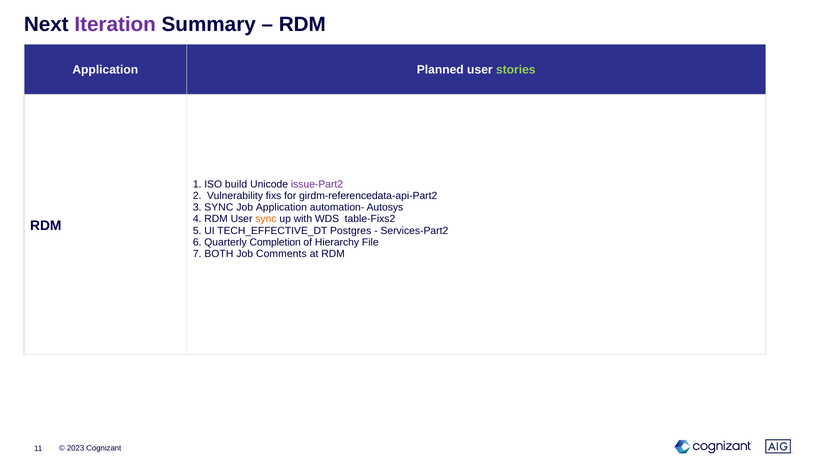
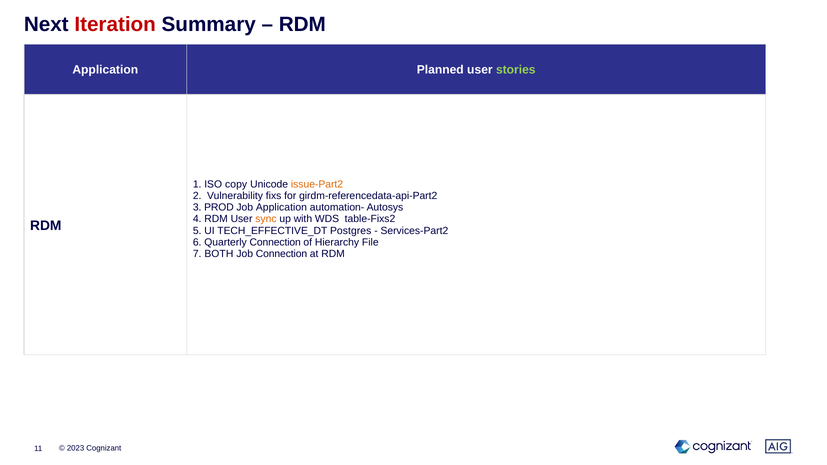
Iteration colour: purple -> red
build: build -> copy
issue-Part2 colour: purple -> orange
3 SYNC: SYNC -> PROD
Quarterly Completion: Completion -> Connection
Job Comments: Comments -> Connection
